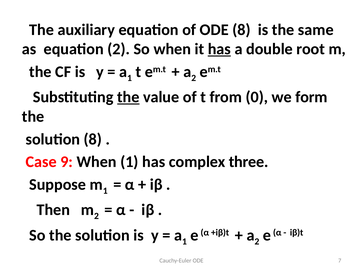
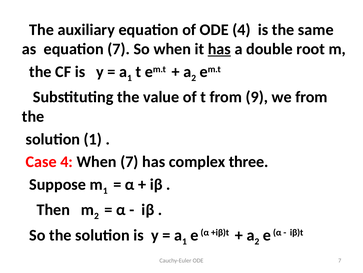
ODE 8: 8 -> 4
equation 2: 2 -> 7
the at (128, 97) underline: present -> none
0: 0 -> 9
we form: form -> from
solution 8: 8 -> 1
Case 9: 9 -> 4
When 1: 1 -> 7
